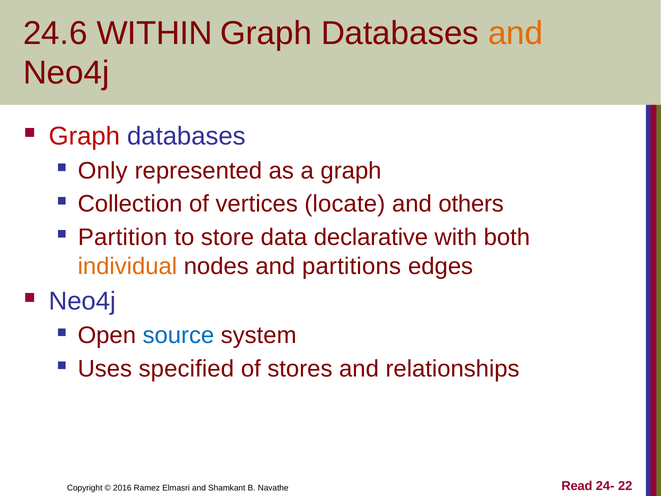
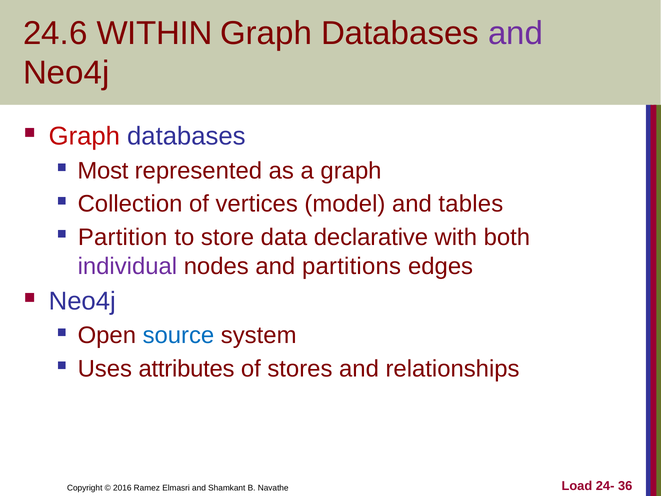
and at (516, 33) colour: orange -> purple
Only: Only -> Most
locate: locate -> model
others: others -> tables
individual colour: orange -> purple
specified: specified -> attributes
Read: Read -> Load
22: 22 -> 36
